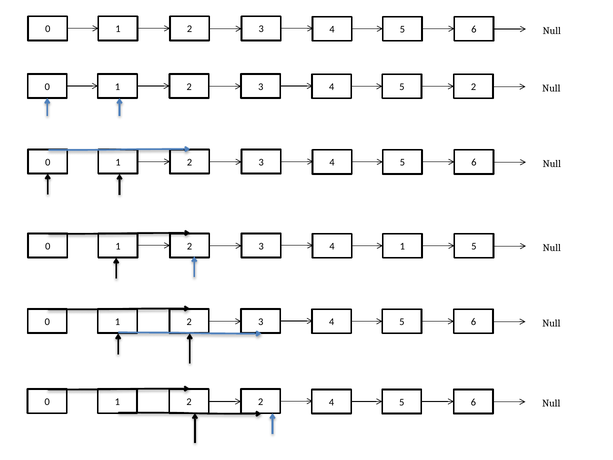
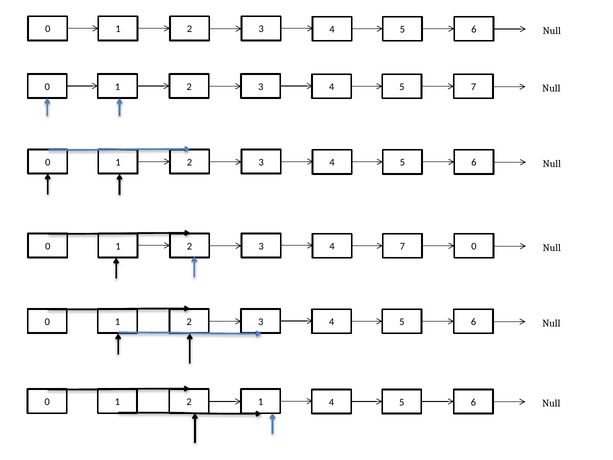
4 2: 2 -> 7
3 1: 1 -> 7
4 5: 5 -> 0
2 2: 2 -> 1
